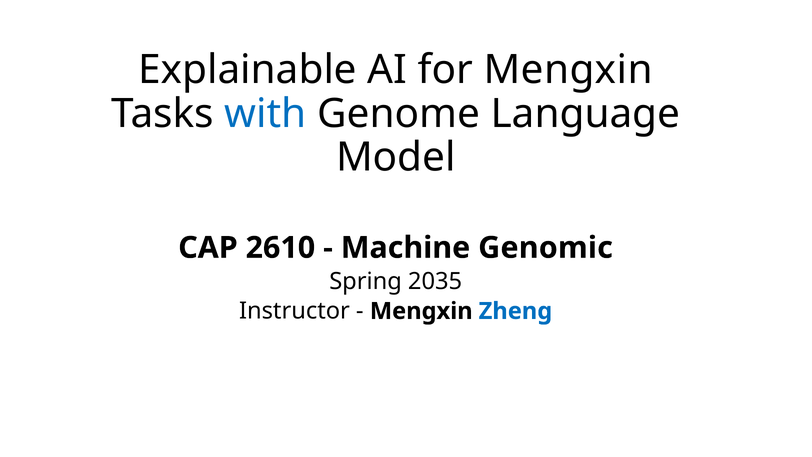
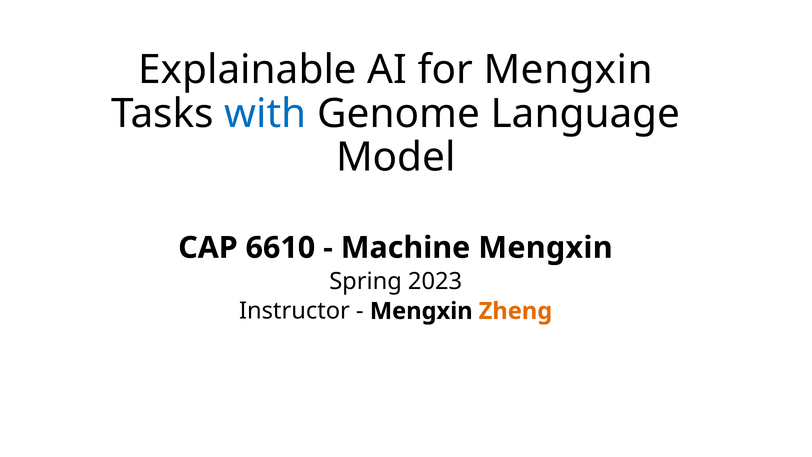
2610: 2610 -> 6610
Machine Genomic: Genomic -> Mengxin
2035: 2035 -> 2023
Zheng colour: blue -> orange
